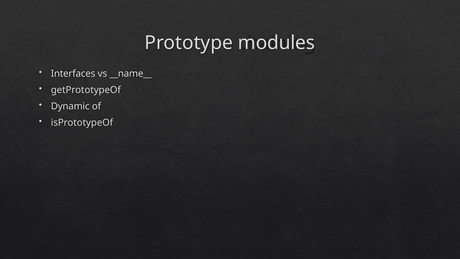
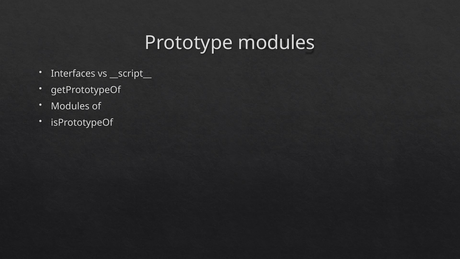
__name__: __name__ -> __script__
Dynamic at (70, 106): Dynamic -> Modules
